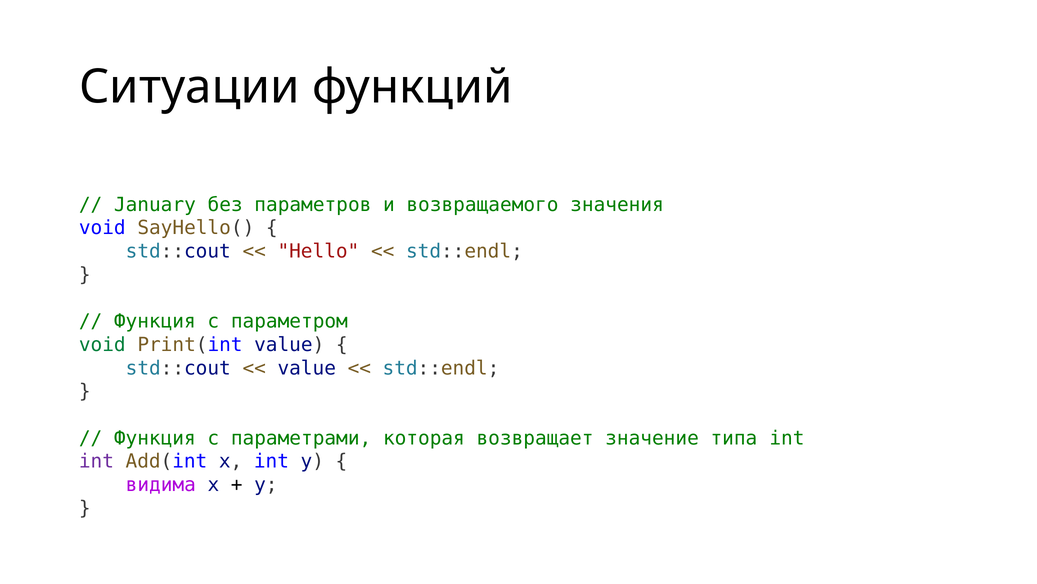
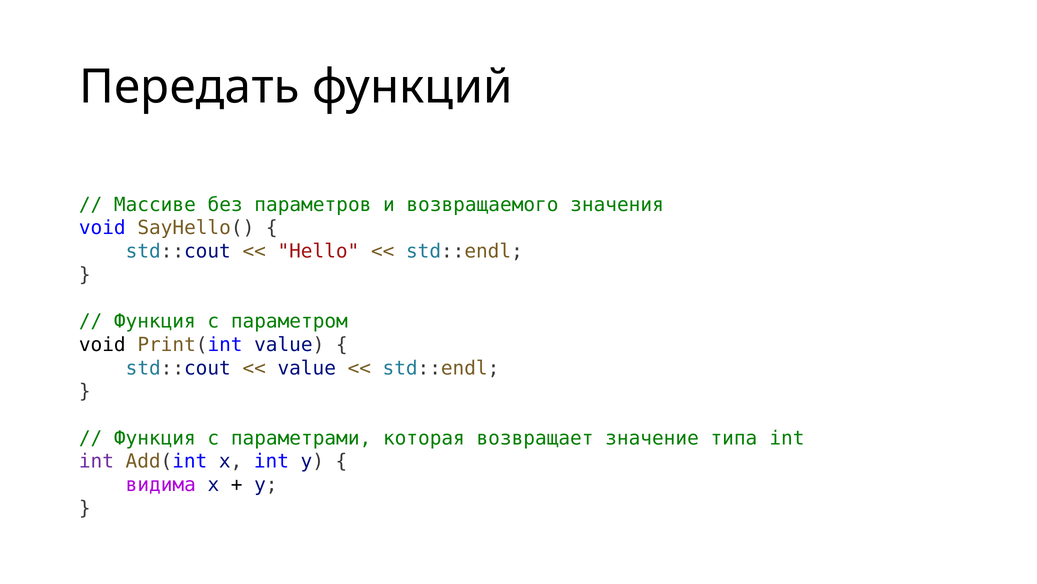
Ситуации: Ситуации -> Передать
January: January -> Массиве
void at (102, 344) colour: green -> black
